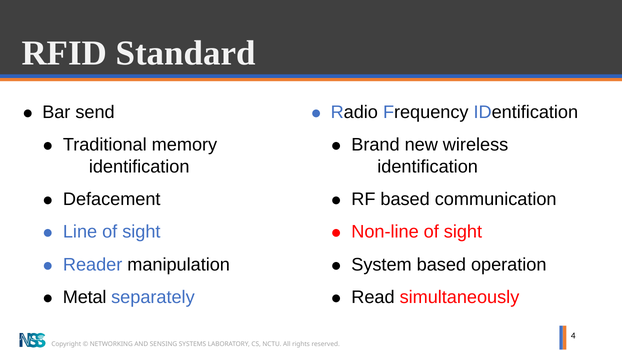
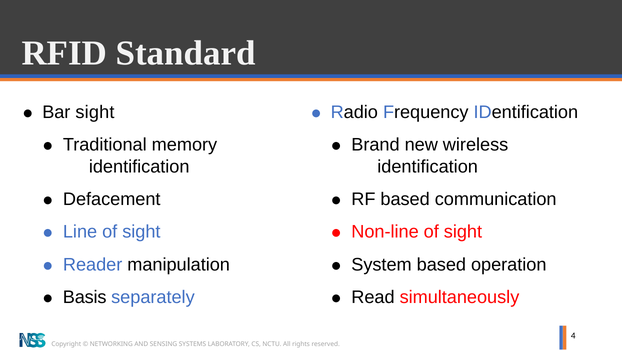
Bar send: send -> sight
Metal: Metal -> Basis
